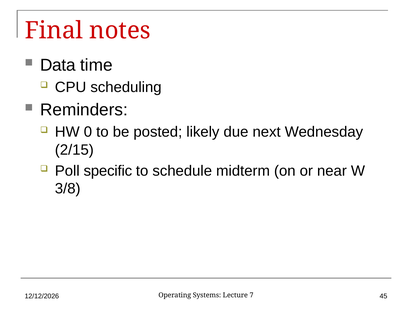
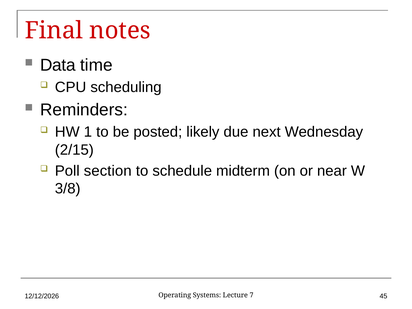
0: 0 -> 1
specific: specific -> section
